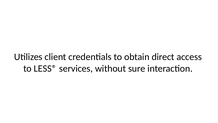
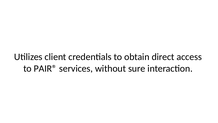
LESS®: LESS® -> PAIR®
